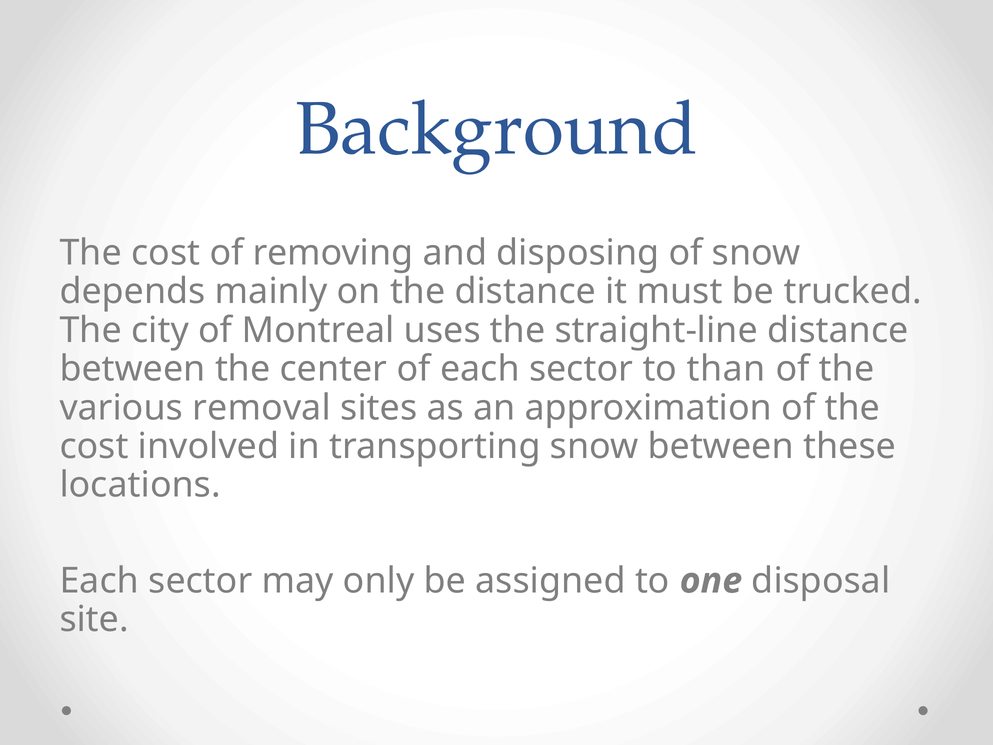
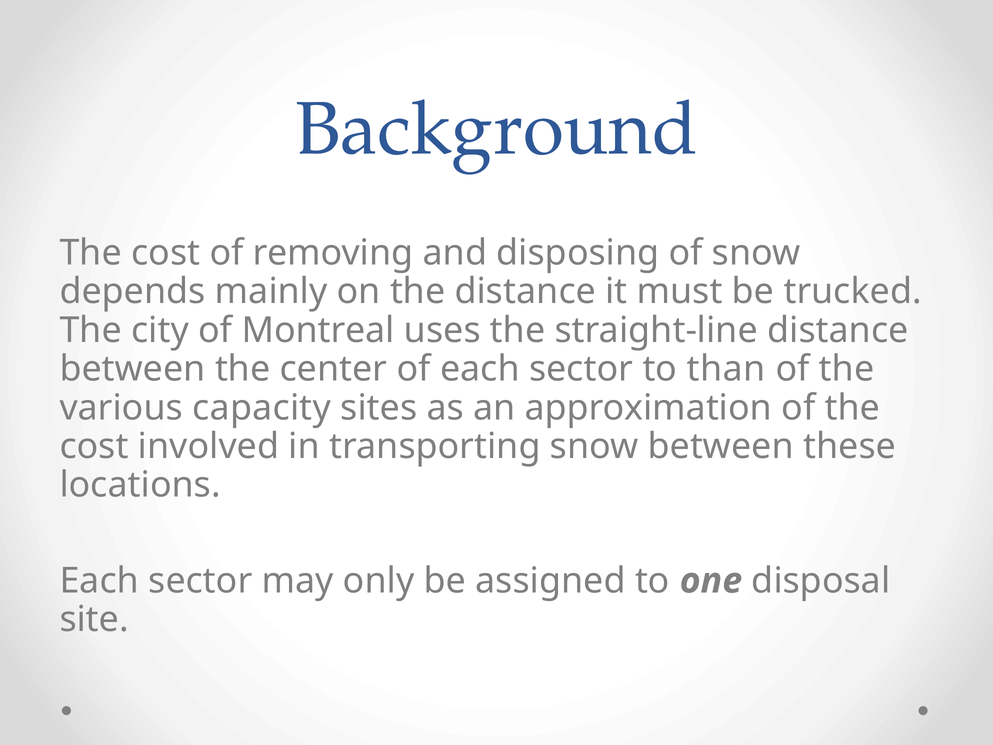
removal: removal -> capacity
